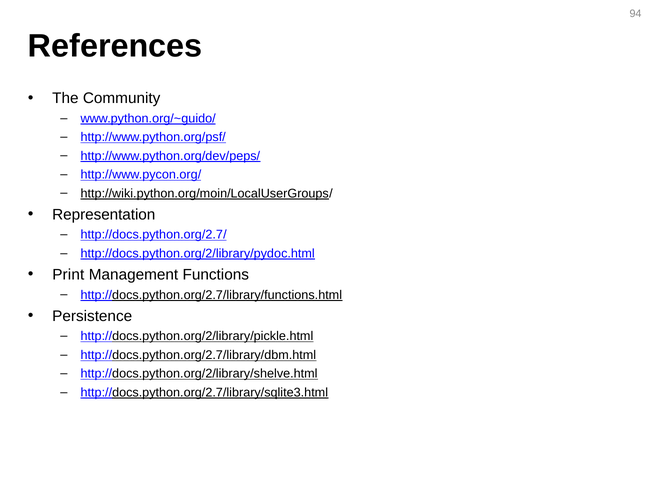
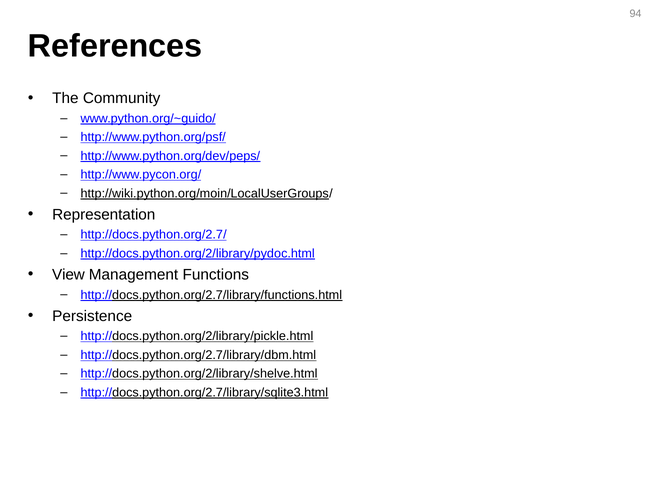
Print: Print -> View
